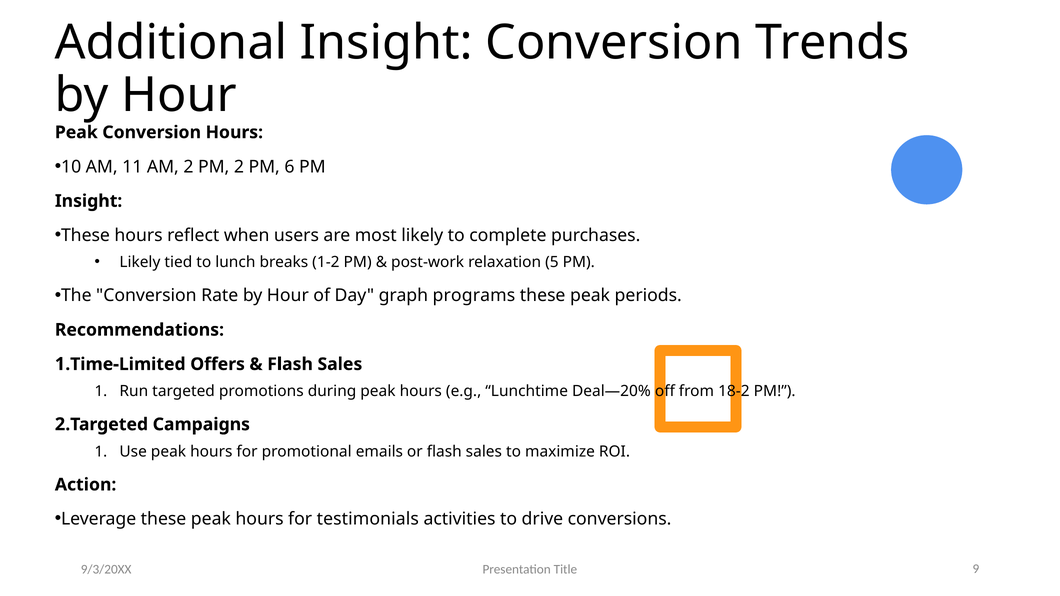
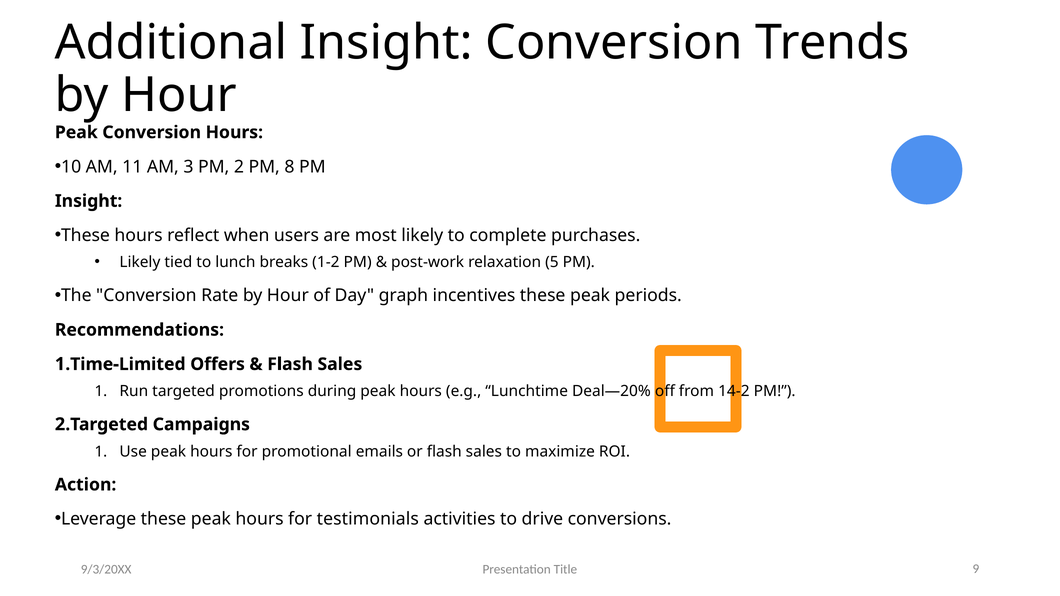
AM 2: 2 -> 3
6: 6 -> 8
programs: programs -> incentives
18-2: 18-2 -> 14-2
